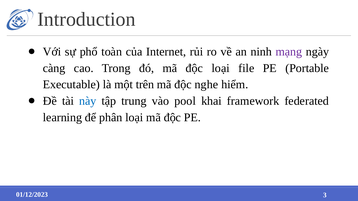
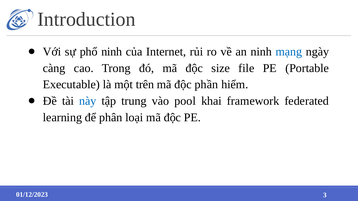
phổ toàn: toàn -> ninh
mạng colour: purple -> blue
độc loại: loại -> size
nghe: nghe -> phần
